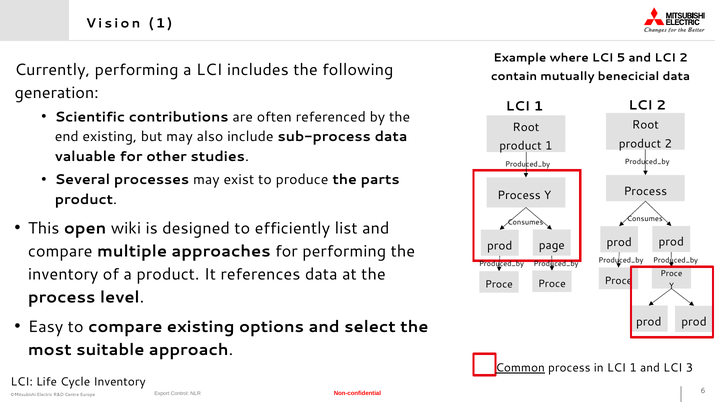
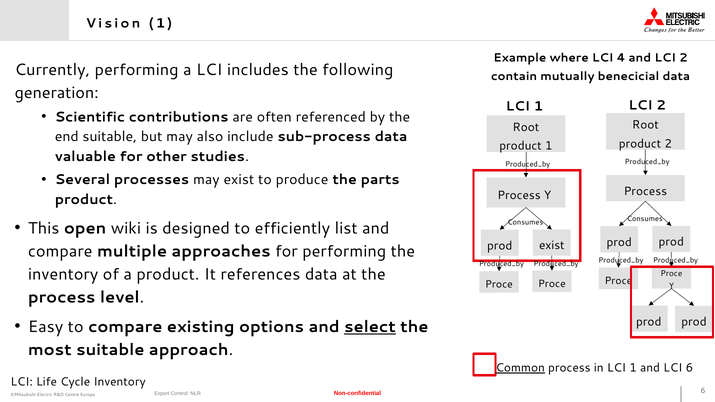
5: 5 -> 4
end existing: existing -> suitable
page at (552, 246): page -> exist
select underline: none -> present
LCI 3: 3 -> 6
